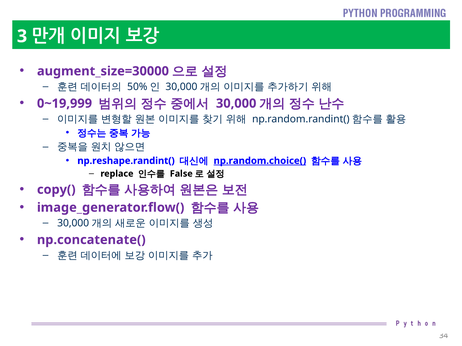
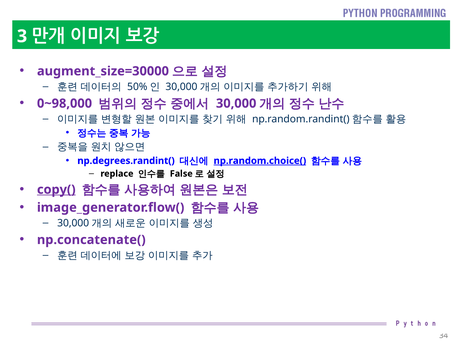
0~19,999: 0~19,999 -> 0~98,000
np.reshape.randint(: np.reshape.randint( -> np.degrees.randint(
copy( underline: none -> present
